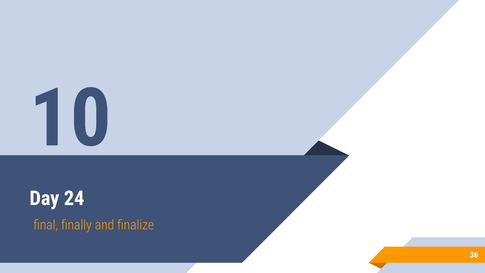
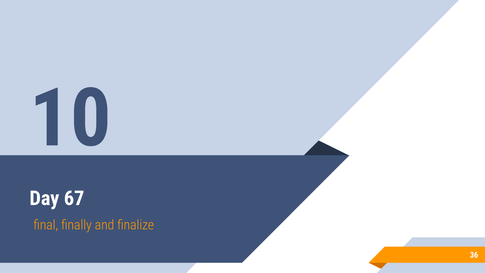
24: 24 -> 67
